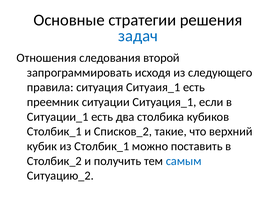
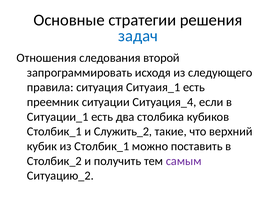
Ситуация_1: Ситуация_1 -> Ситуация_4
Списков_2: Списков_2 -> Служить_2
самым colour: blue -> purple
